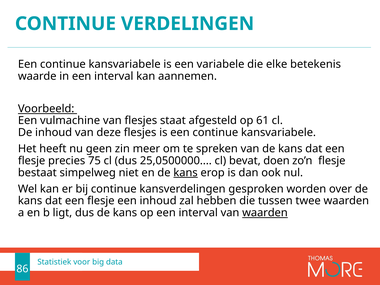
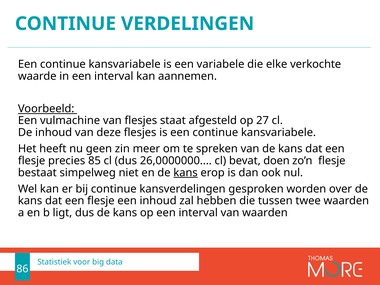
betekenis: betekenis -> verkochte
61: 61 -> 27
75: 75 -> 85
25,0500000: 25,0500000 -> 26,0000000
waarden at (265, 213) underline: present -> none
